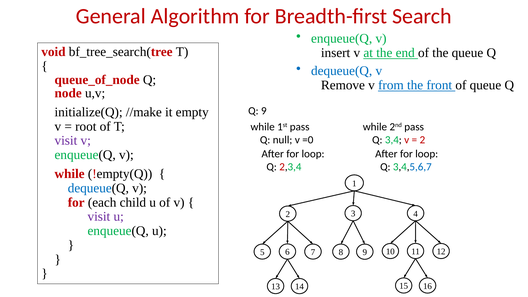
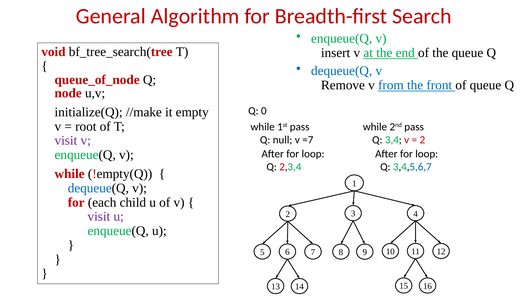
Q 9: 9 -> 0
=0: =0 -> =7
